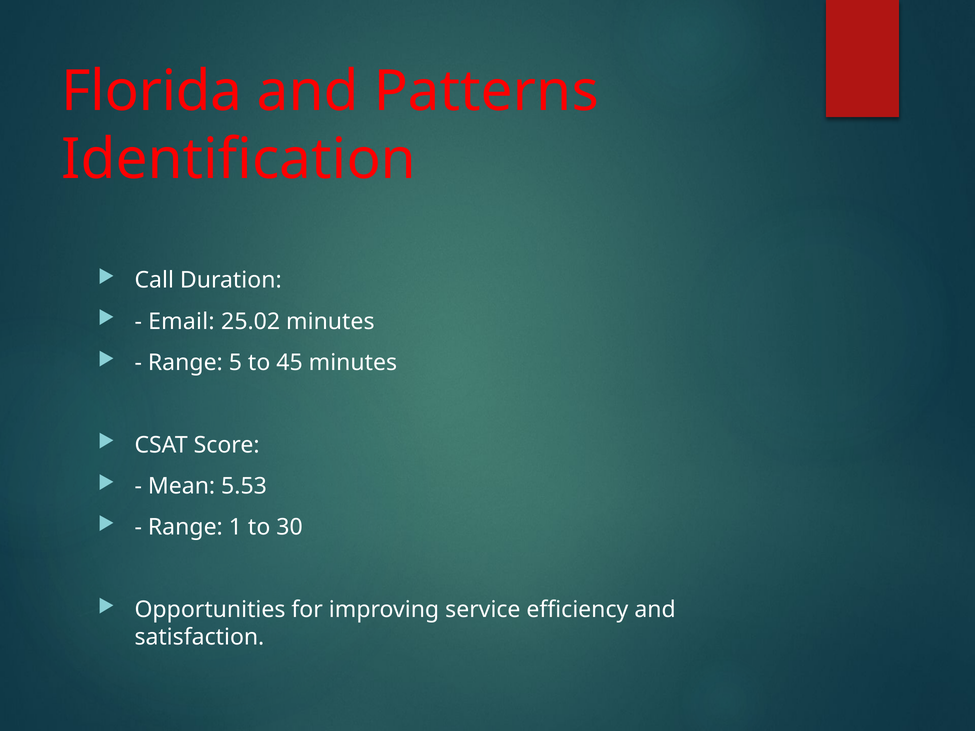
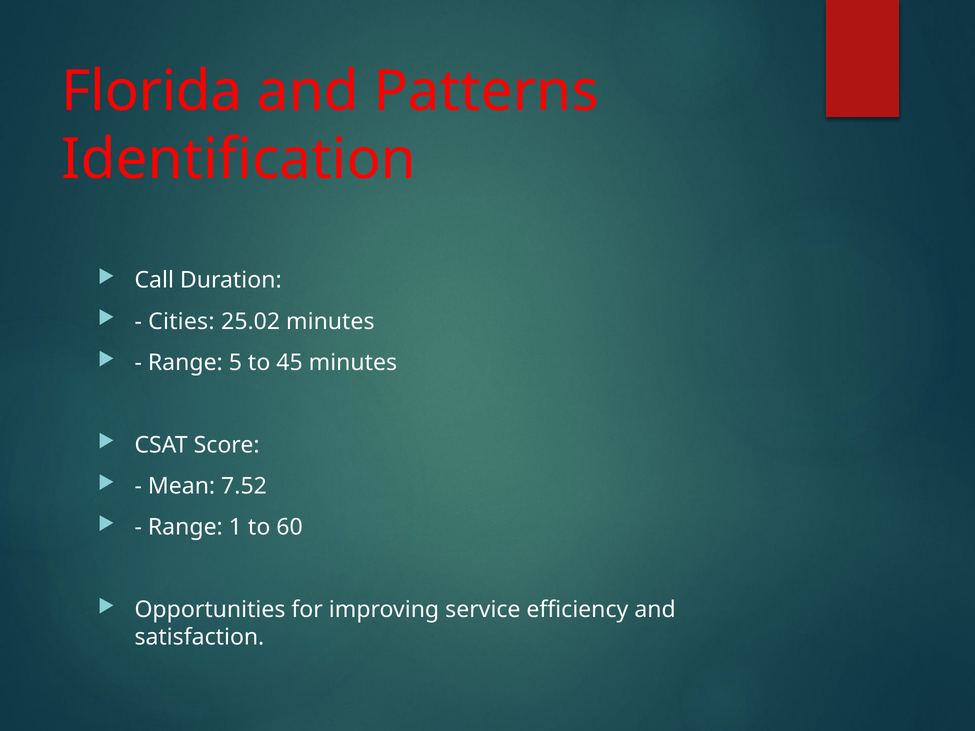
Email: Email -> Cities
5.53: 5.53 -> 7.52
30: 30 -> 60
